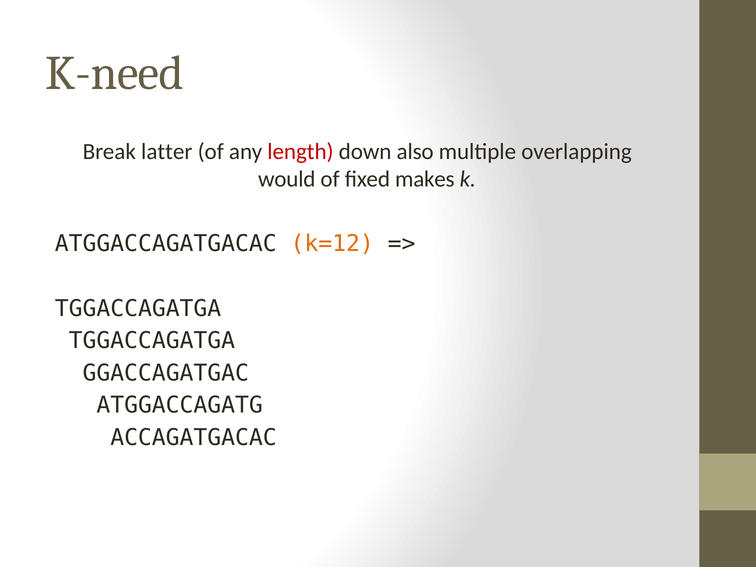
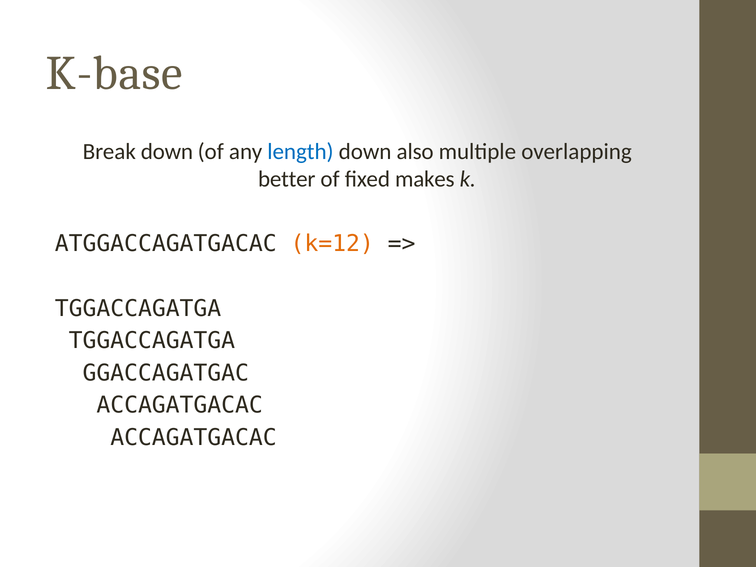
K-need: K-need -> K-base
Break latter: latter -> down
length colour: red -> blue
would: would -> better
ATGGACCAGATG at (180, 405): ATGGACCAGATG -> ACCAGATGACAC
